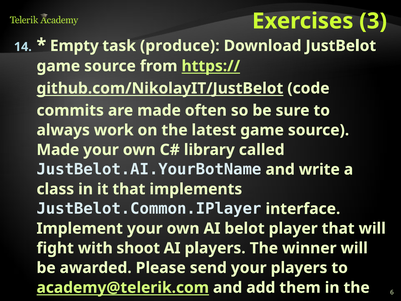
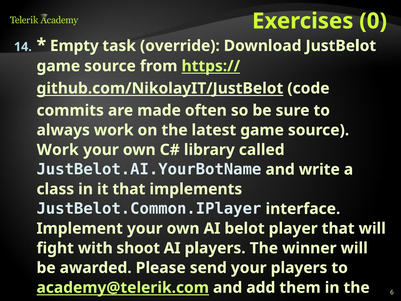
3: 3 -> 0
produce: produce -> override
Made at (58, 150): Made -> Work
